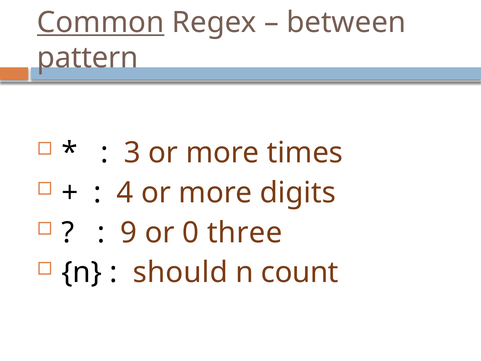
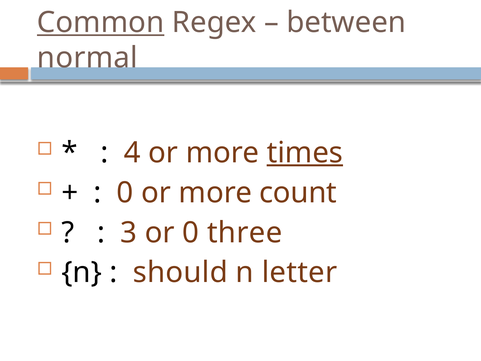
pattern: pattern -> normal
3: 3 -> 4
times underline: none -> present
4 at (125, 193): 4 -> 0
digits: digits -> count
9: 9 -> 3
count: count -> letter
